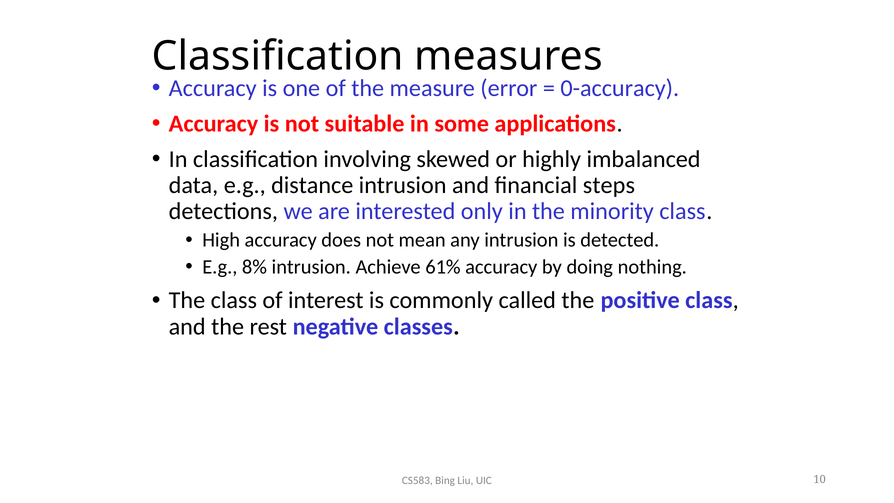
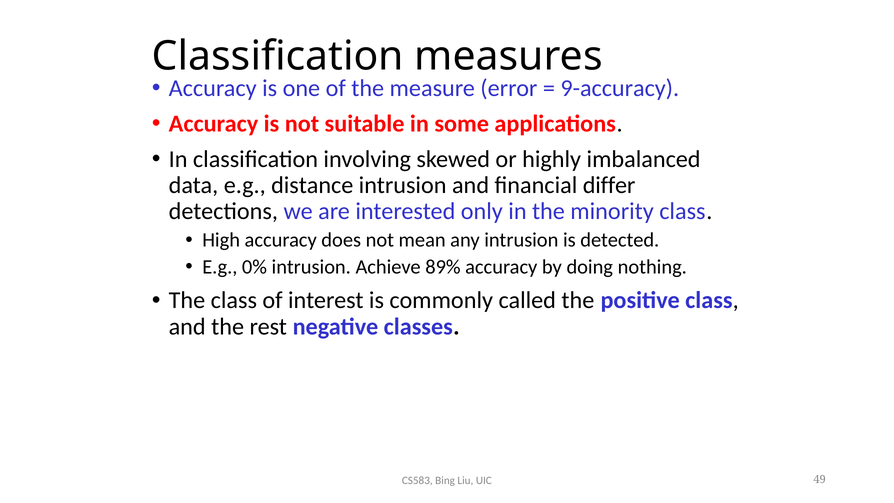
0-accuracy: 0-accuracy -> 9-accuracy
steps: steps -> differ
8%: 8% -> 0%
61%: 61% -> 89%
10: 10 -> 49
